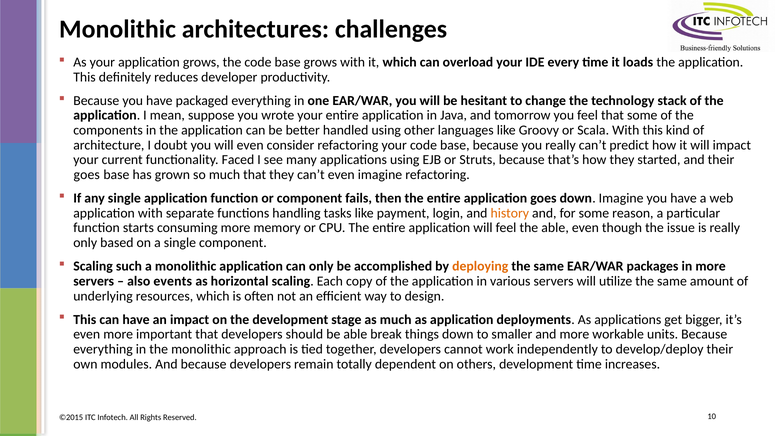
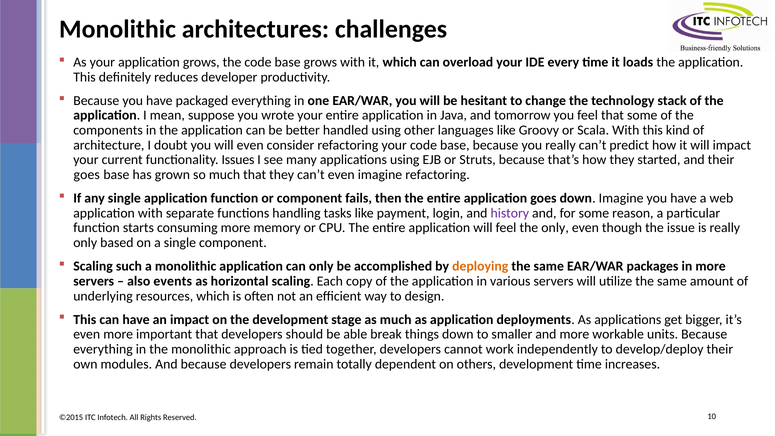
Faced: Faced -> Issues
history colour: orange -> purple
the able: able -> only
